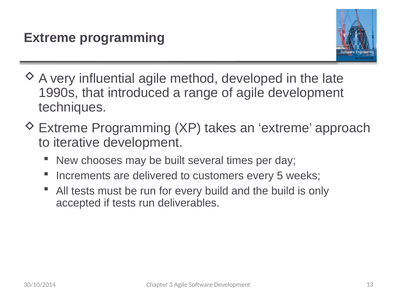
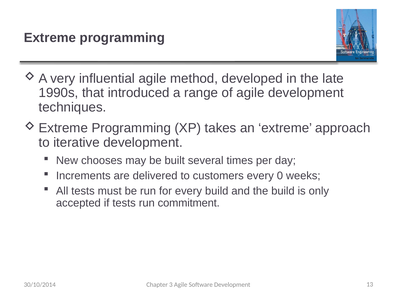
5: 5 -> 0
deliverables: deliverables -> commitment
